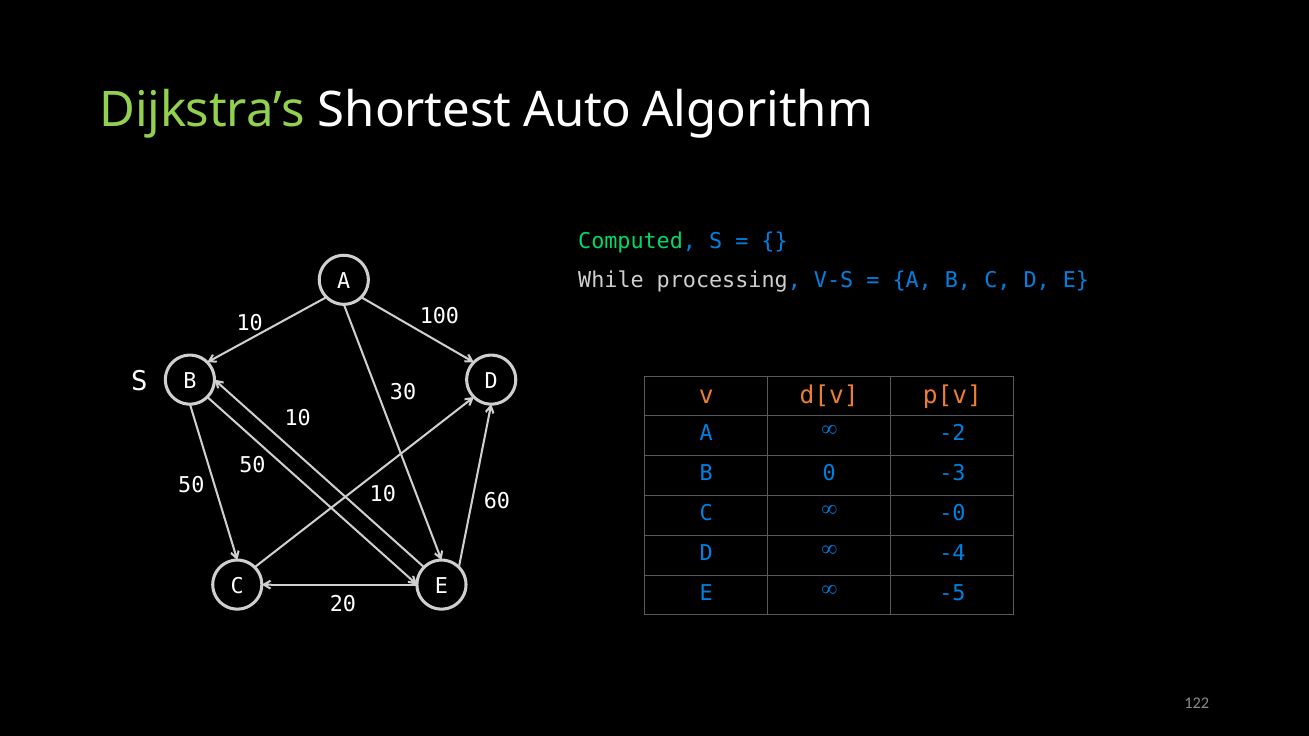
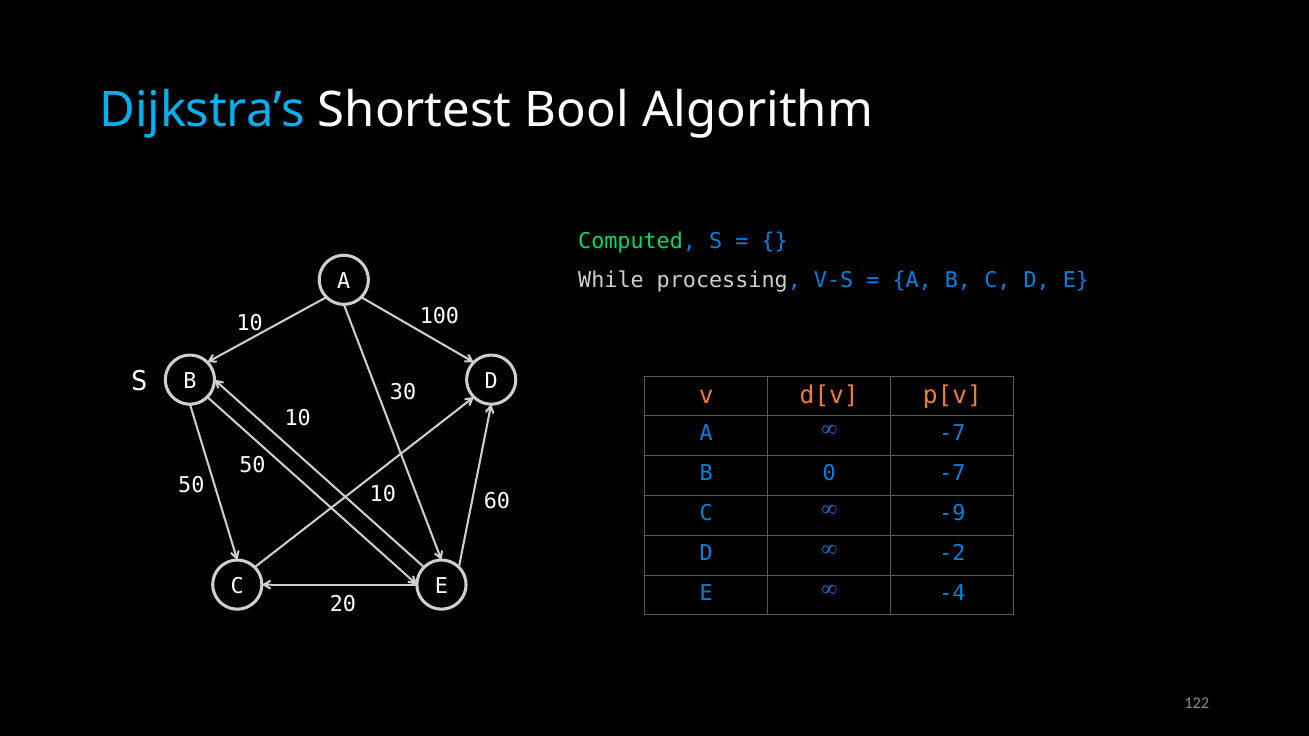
Dijkstra’s colour: light green -> light blue
Auto: Auto -> Bool
-2 at (952, 434): -2 -> -7
0 -3: -3 -> -7
-0: -0 -> -9
-4: -4 -> -2
-5: -5 -> -4
